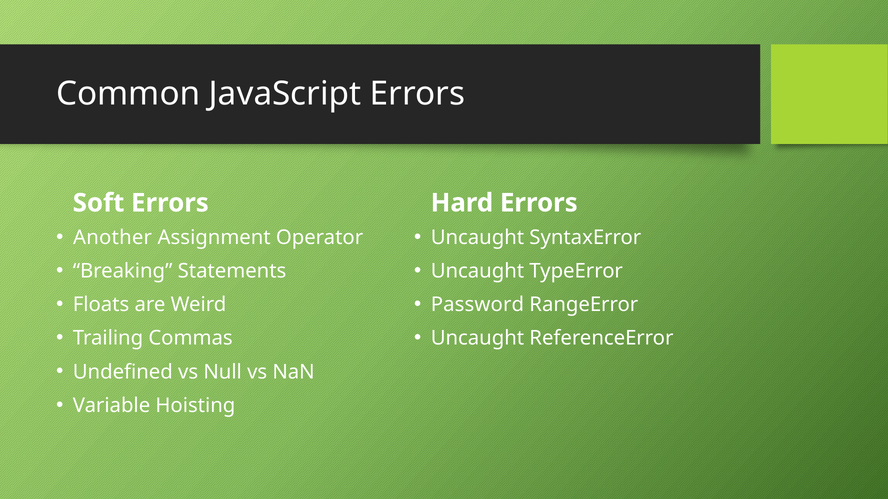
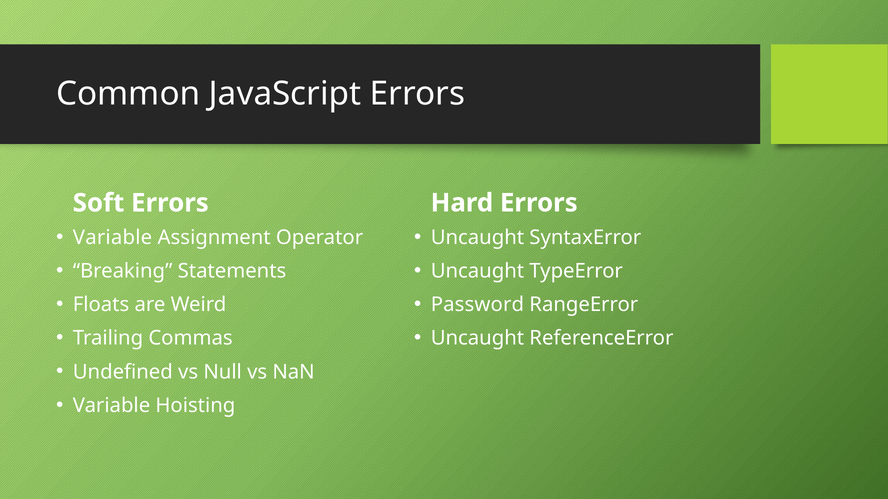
Another at (113, 238): Another -> Variable
